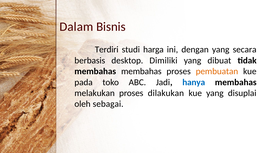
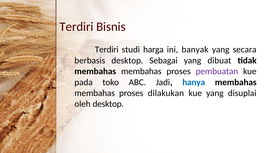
Dalam at (76, 27): Dalam -> Terdiri
dengan: dengan -> banyak
Dimiliki: Dimiliki -> Sebagai
pembuatan colour: orange -> purple
melakukan at (95, 93): melakukan -> membahas
oleh sebagai: sebagai -> desktop
